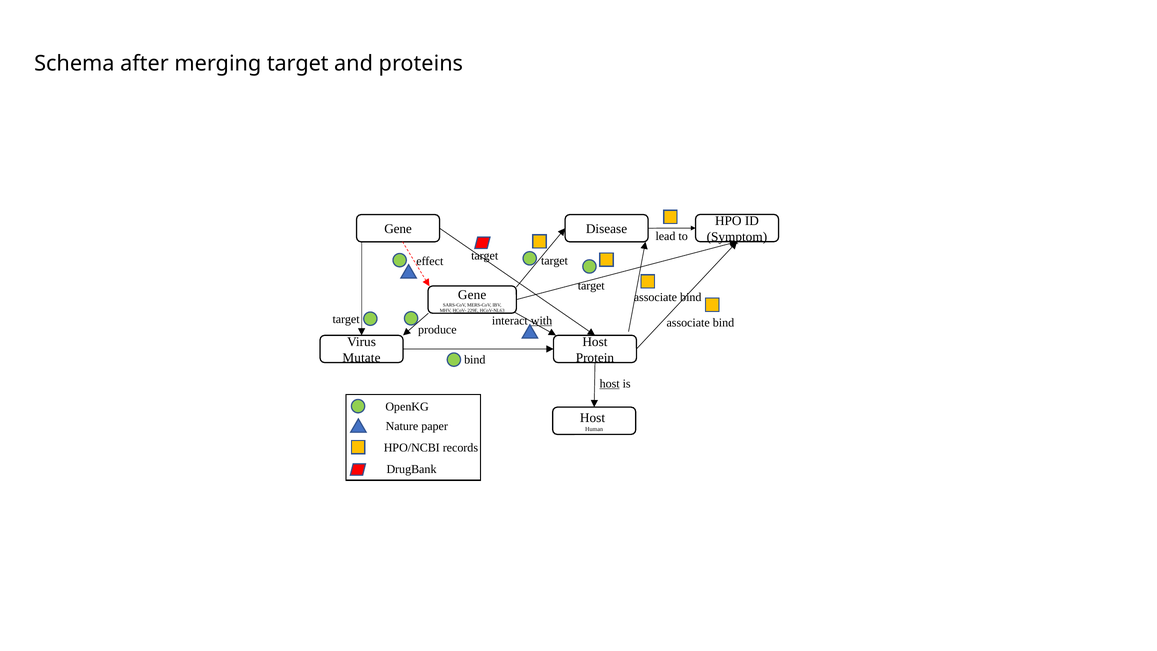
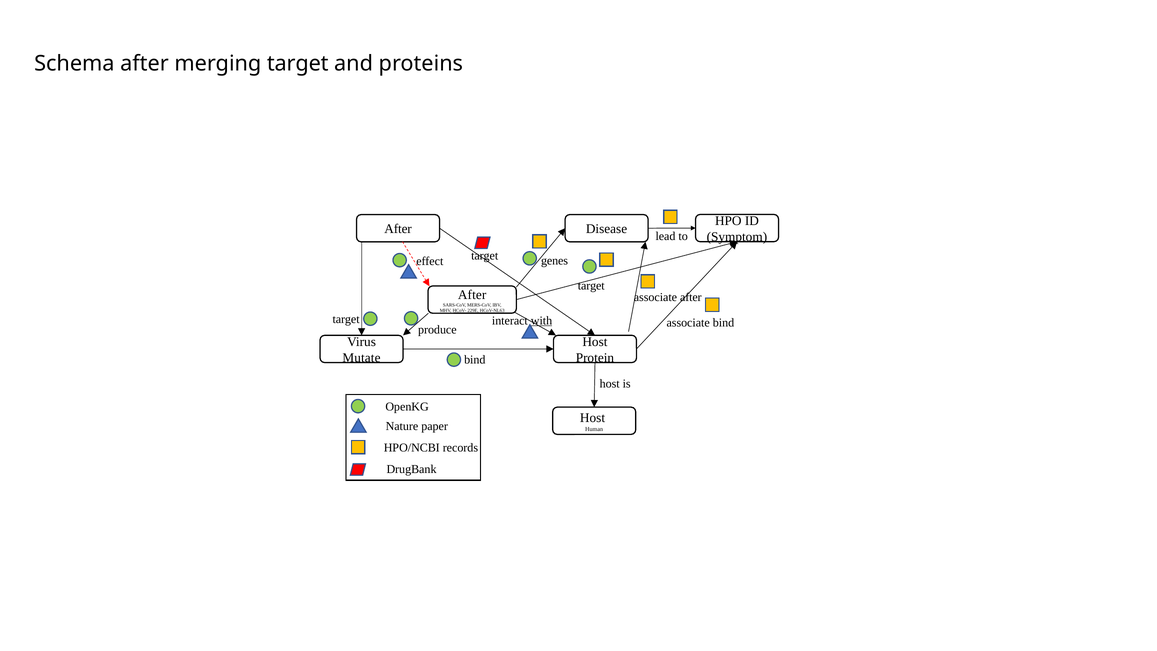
Gene at (398, 229): Gene -> After
target at (554, 260): target -> genes
Gene at (472, 295): Gene -> After
bind at (691, 297): bind -> after
host at (610, 383) underline: present -> none
